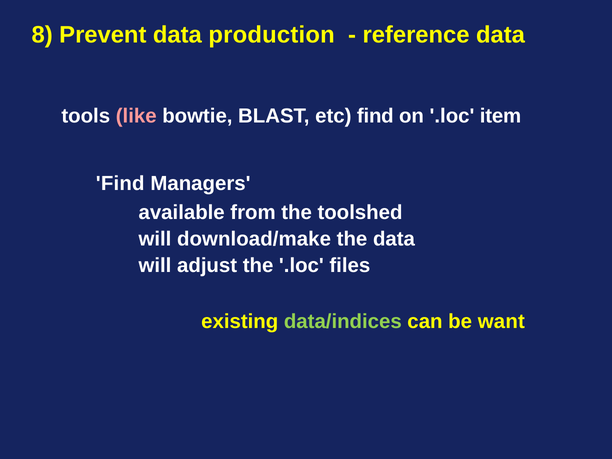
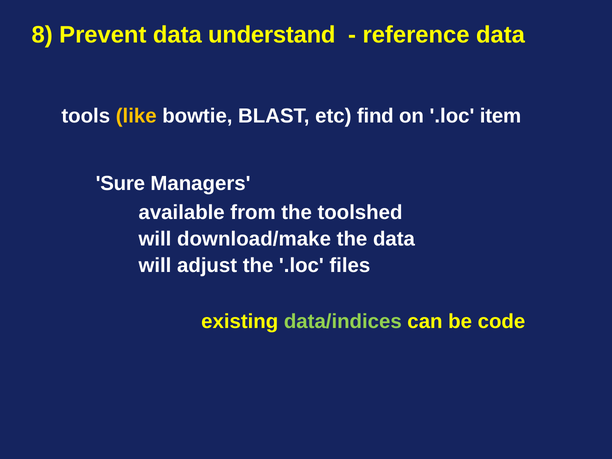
production: production -> understand
like colour: pink -> yellow
Find at (120, 184): Find -> Sure
want: want -> code
